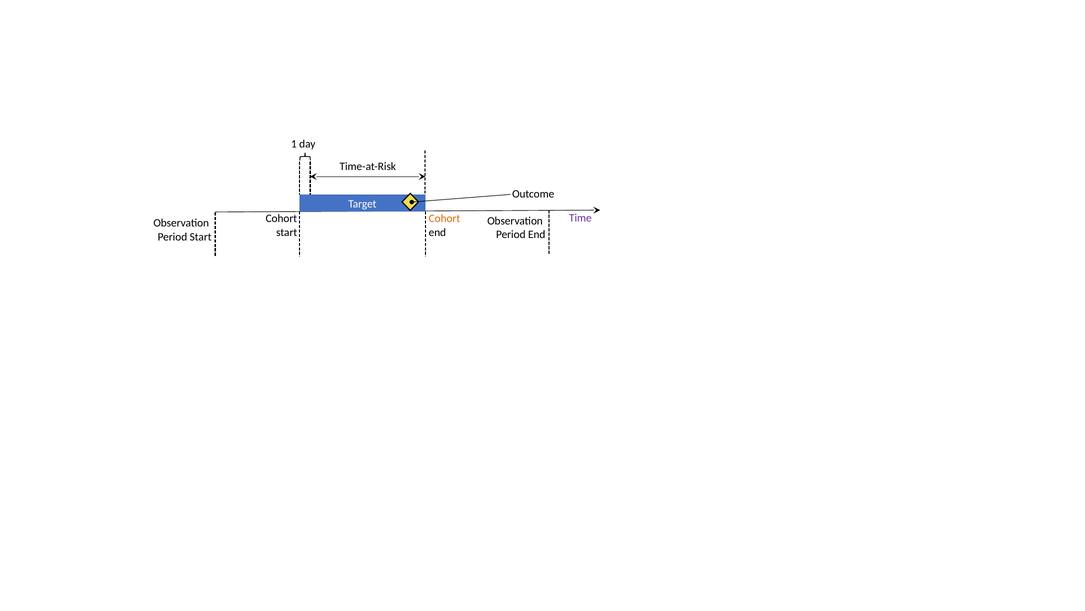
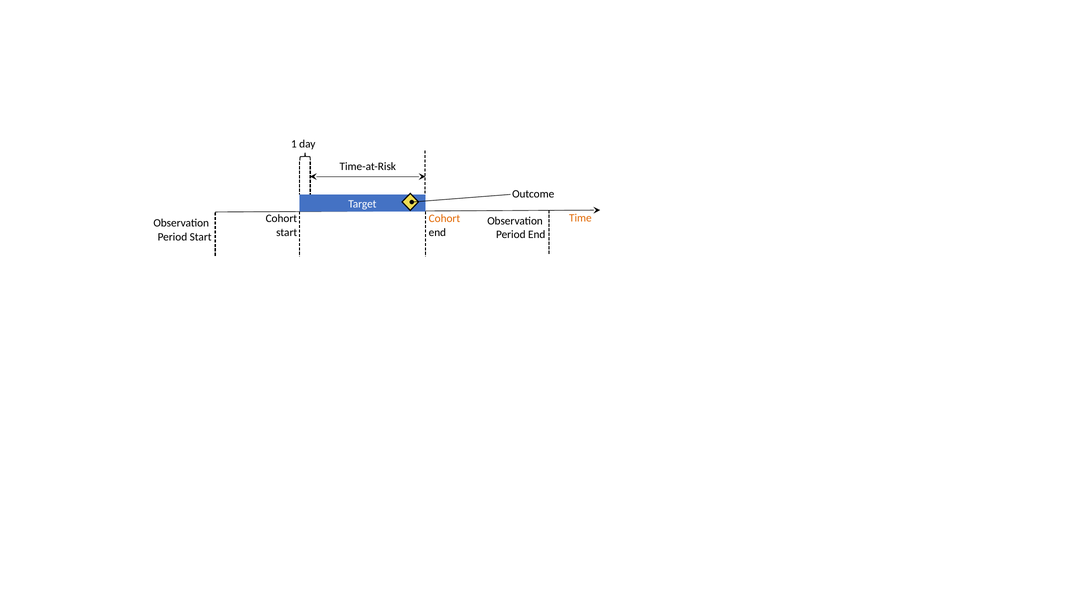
Time colour: purple -> orange
